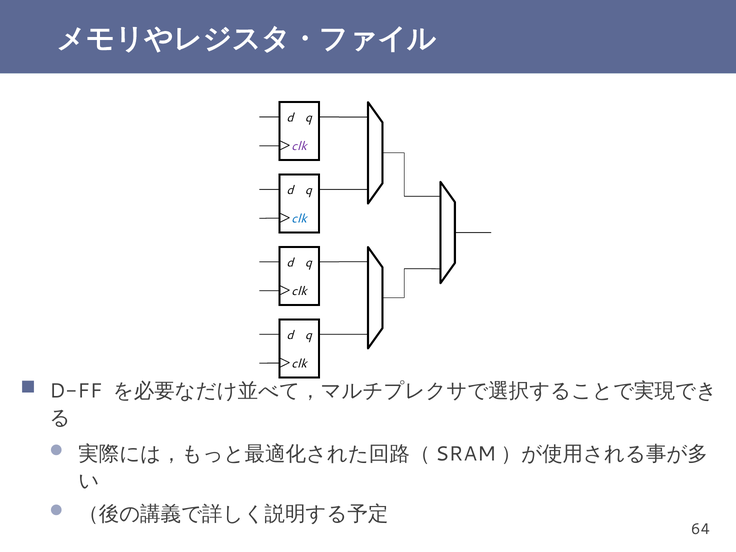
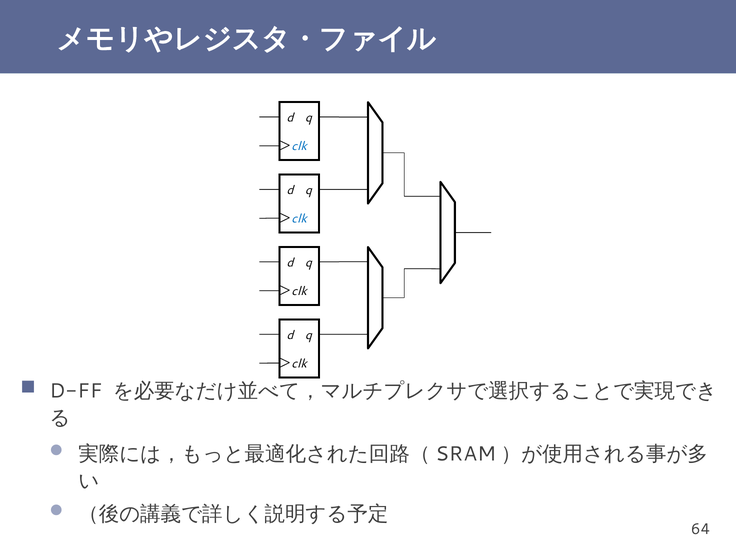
clk at (299, 146) colour: purple -> blue
